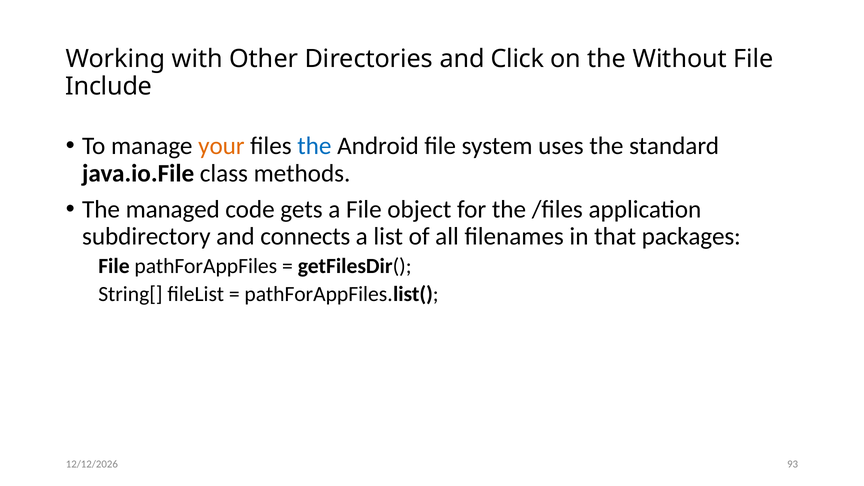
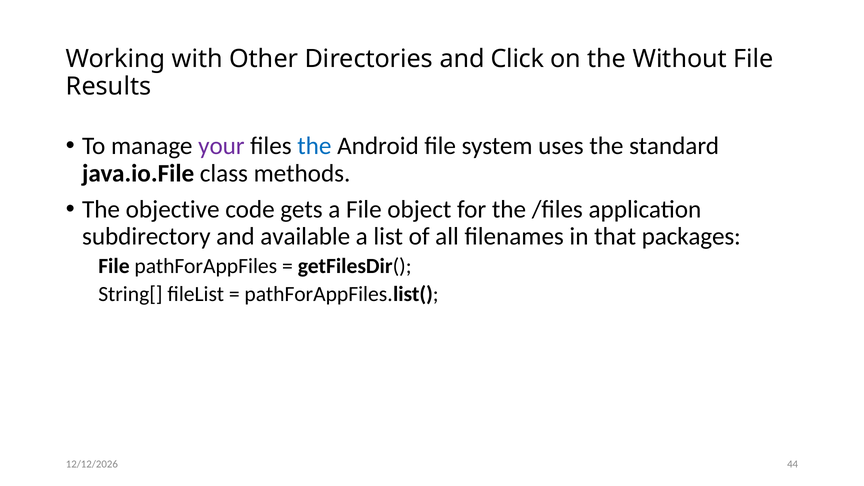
Include: Include -> Results
your colour: orange -> purple
managed: managed -> objective
connects: connects -> available
93: 93 -> 44
